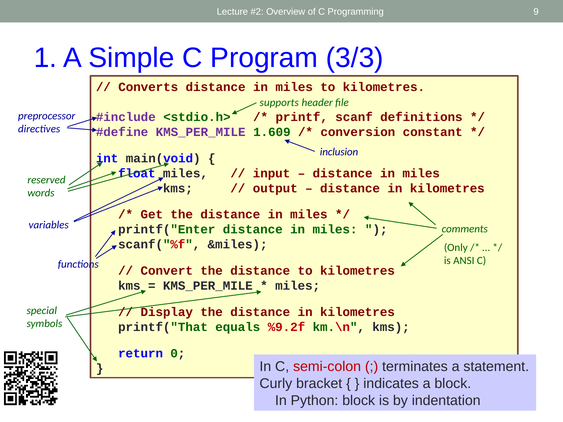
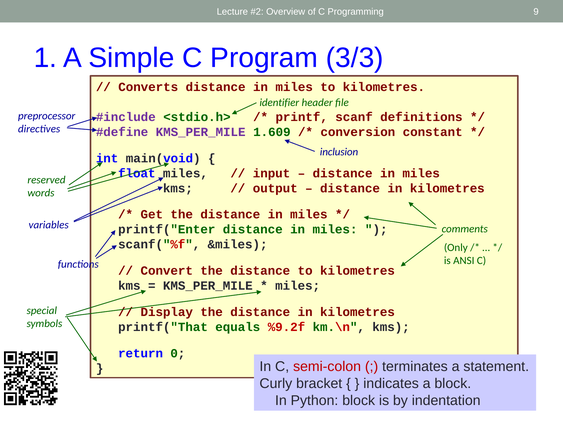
supports: supports -> identifier
